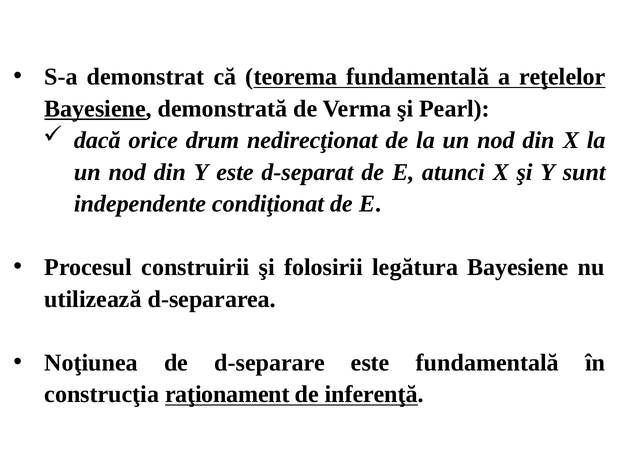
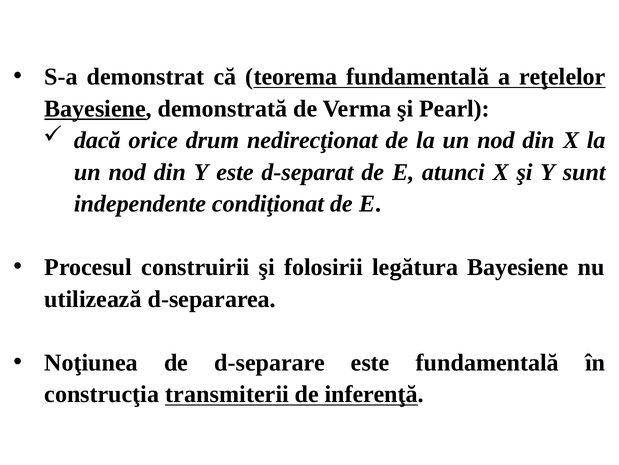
raţionament: raţionament -> transmiterii
